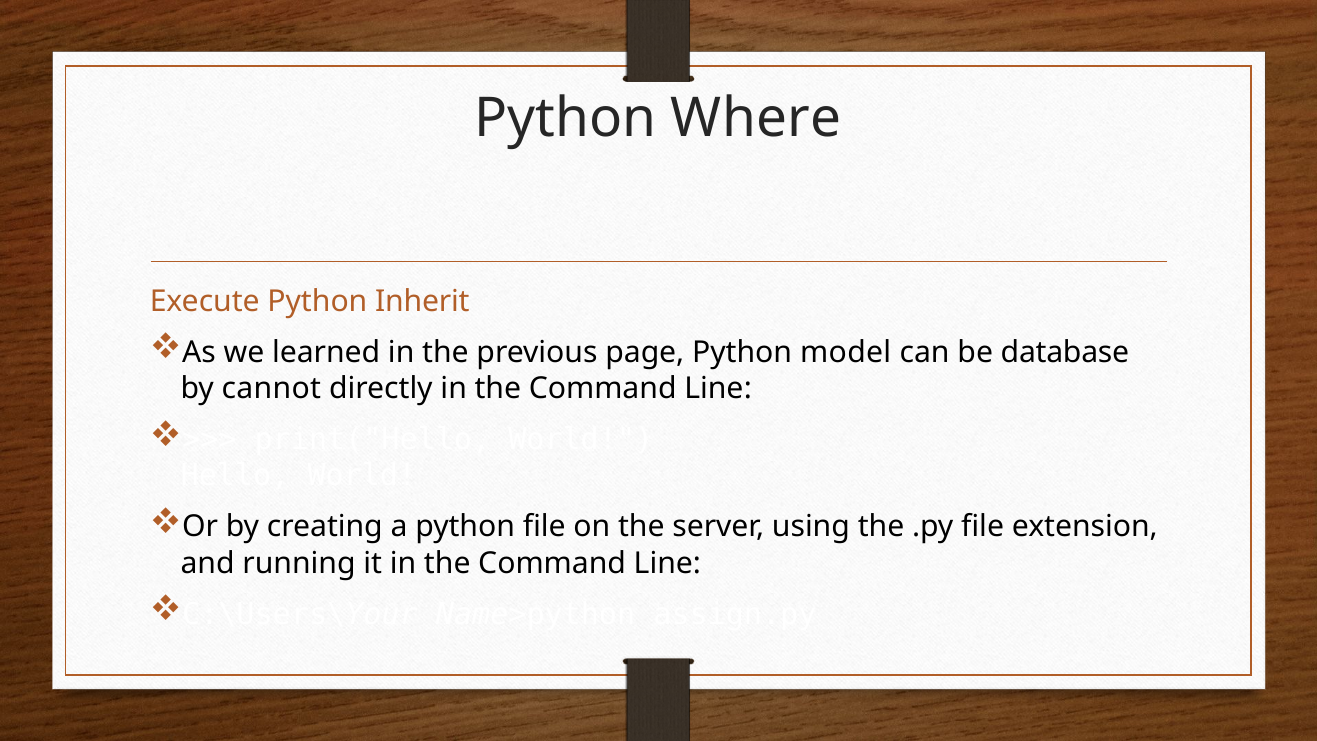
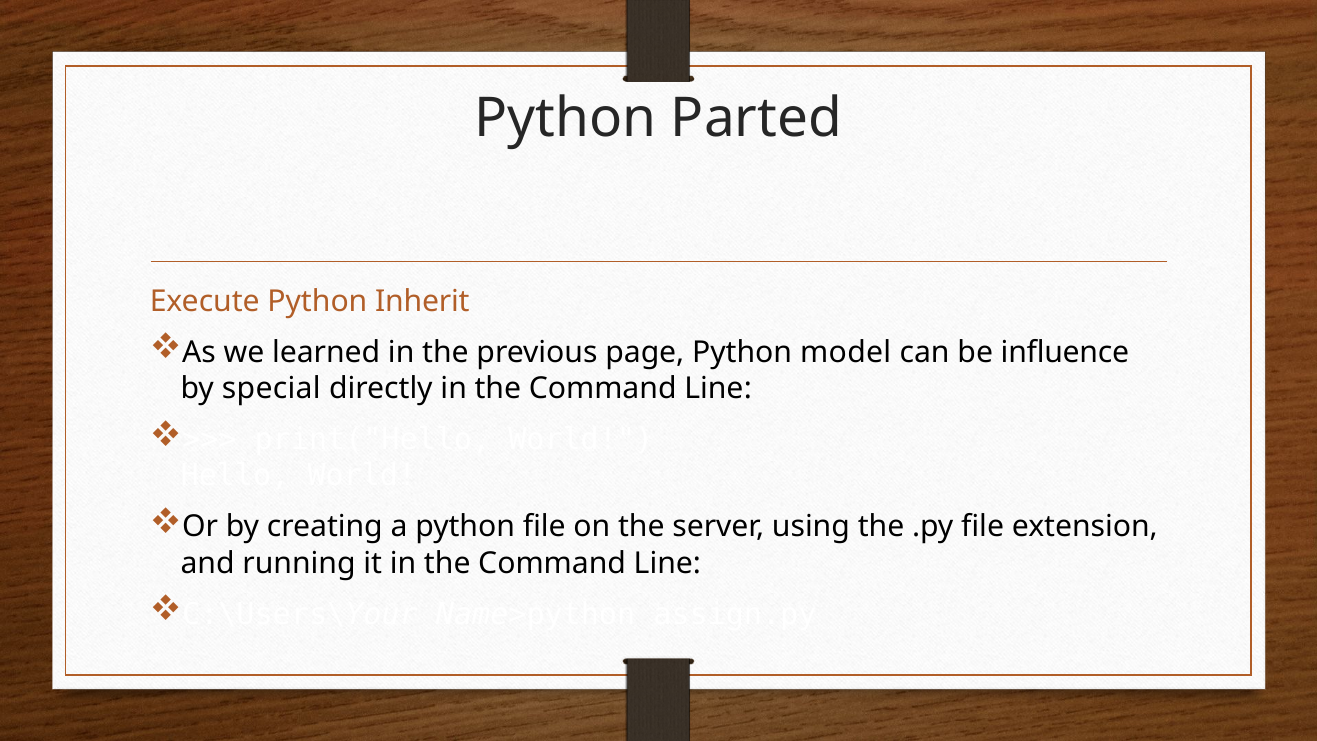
Where: Where -> Parted
database: database -> influence
cannot: cannot -> special
